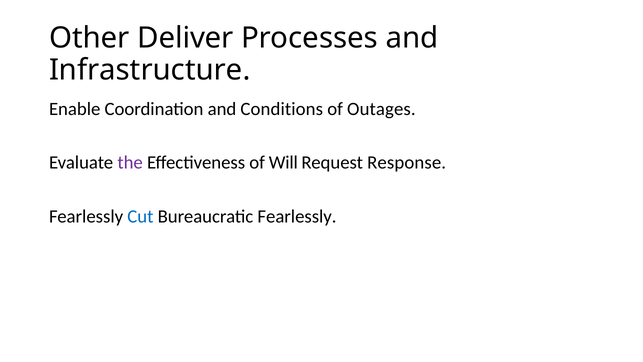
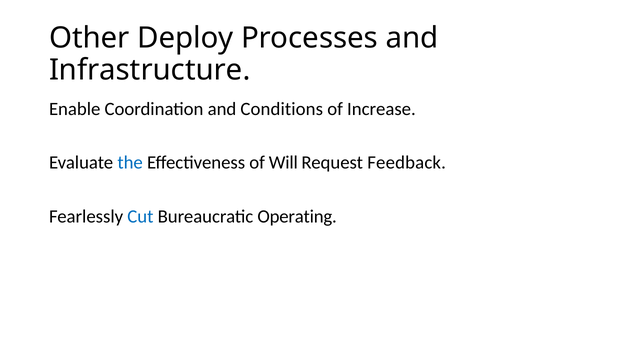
Deliver: Deliver -> Deploy
Outages: Outages -> Increase
the colour: purple -> blue
Response: Response -> Feedback
Bureaucratic Fearlessly: Fearlessly -> Operating
